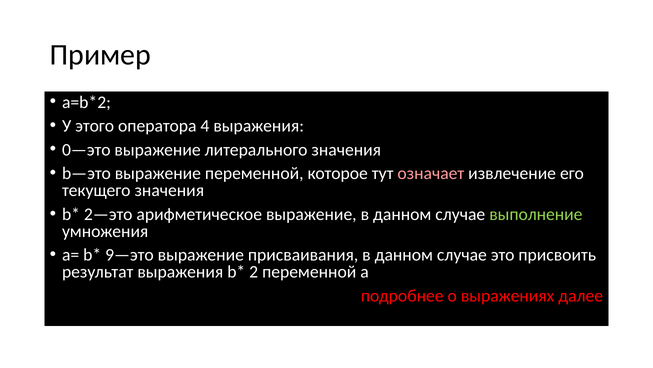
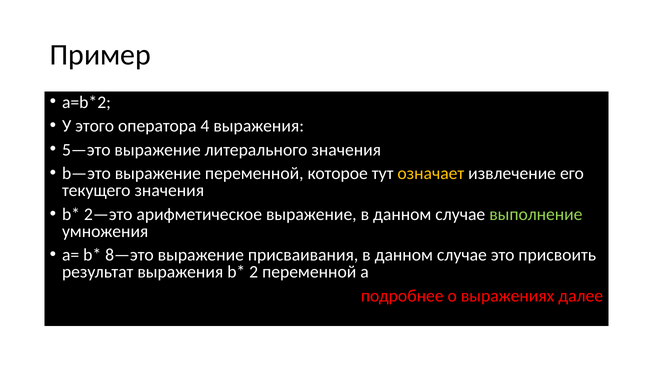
0—это: 0—это -> 5—это
означает colour: pink -> yellow
9—это: 9—это -> 8—это
